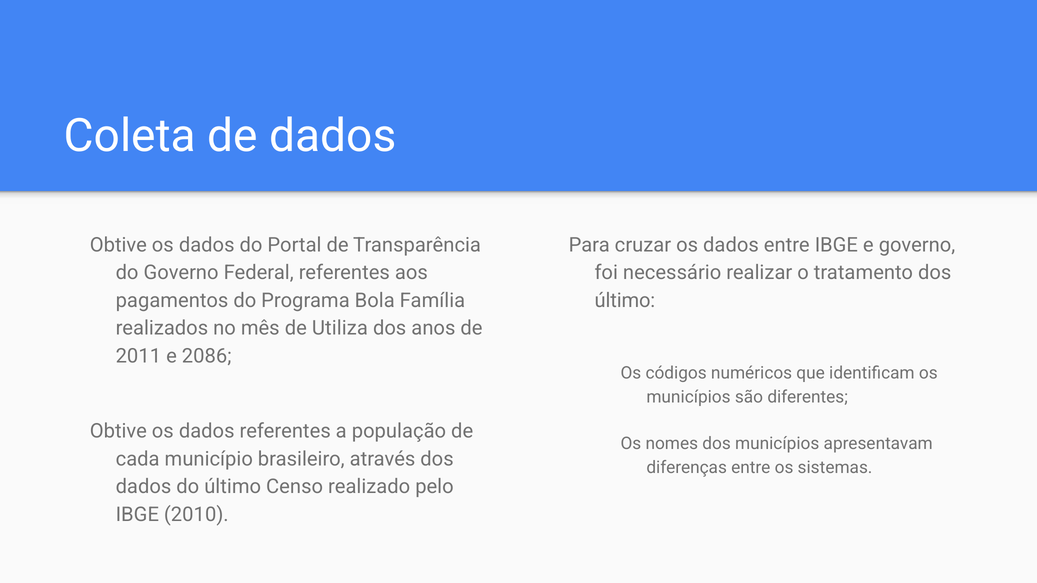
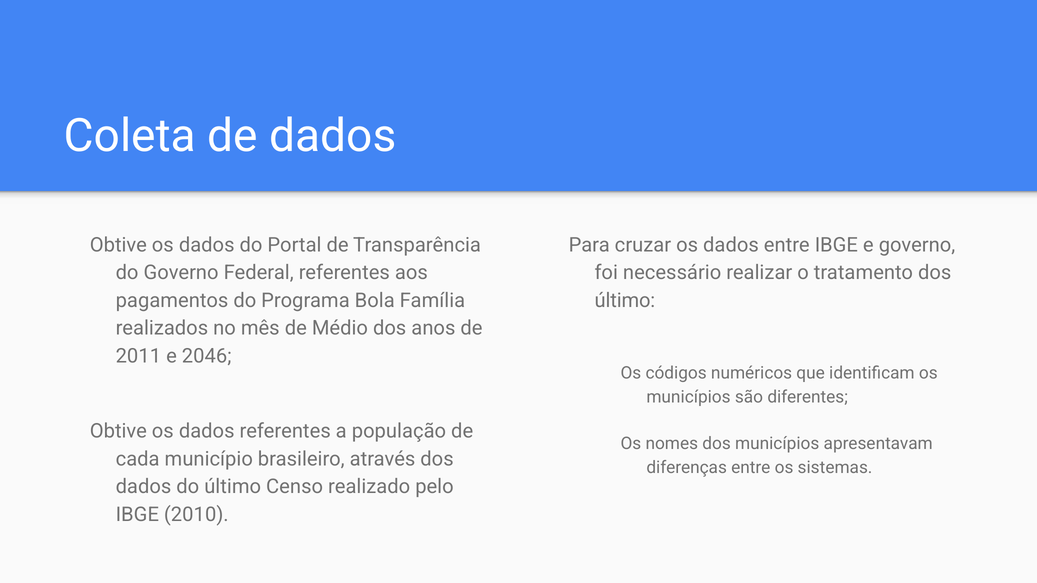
Utiliza: Utiliza -> Médio
2086: 2086 -> 2046
